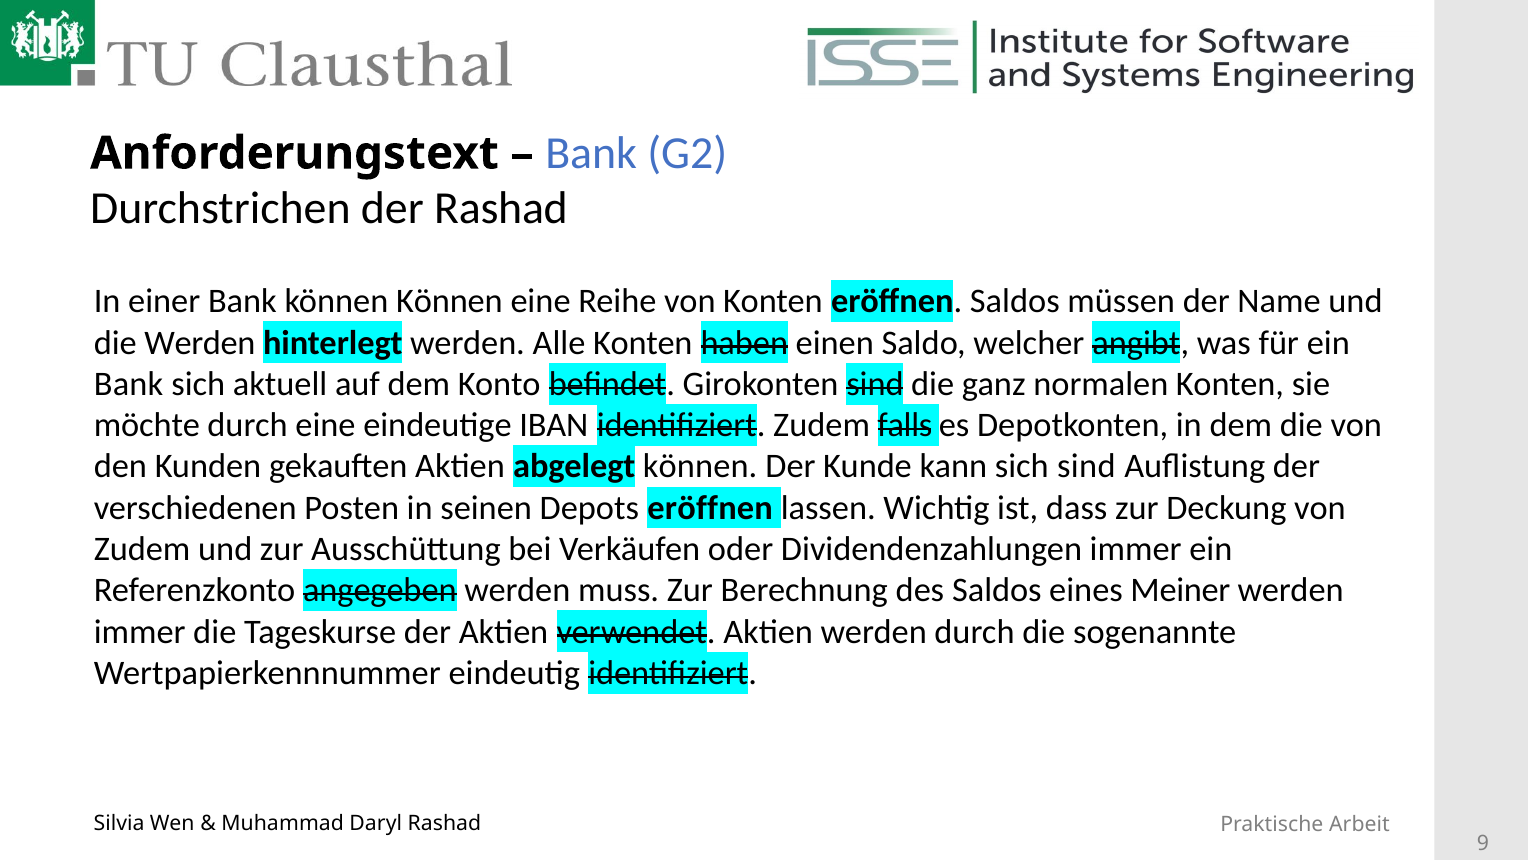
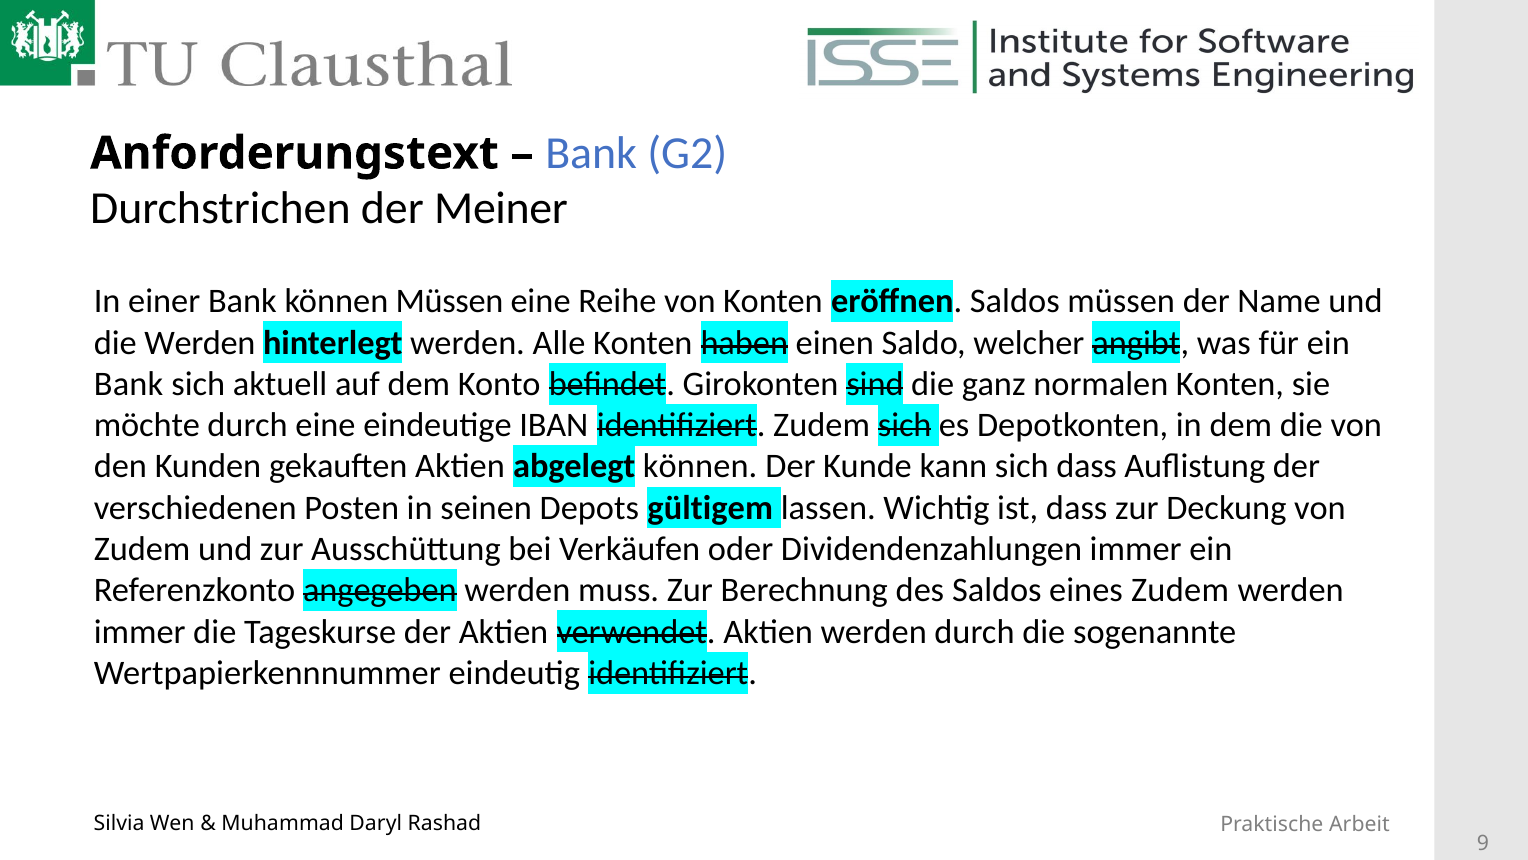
der Rashad: Rashad -> Meiner
können Können: Können -> Müssen
Zudem falls: falls -> sich
sich sind: sind -> dass
Depots eröffnen: eröffnen -> gültigem
eines Meiner: Meiner -> Zudem
